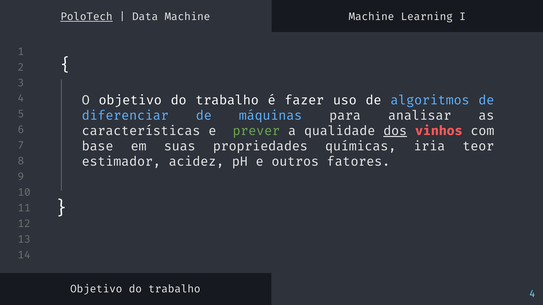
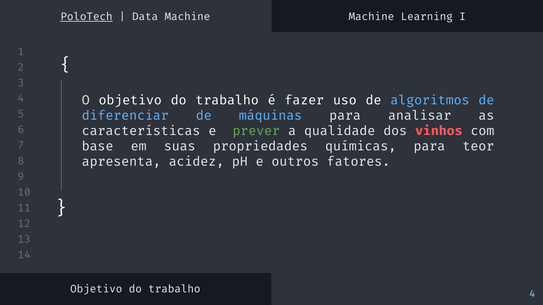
dos underline: present -> none
químicas iria: iria -> para
estimador: estimador -> apresenta
